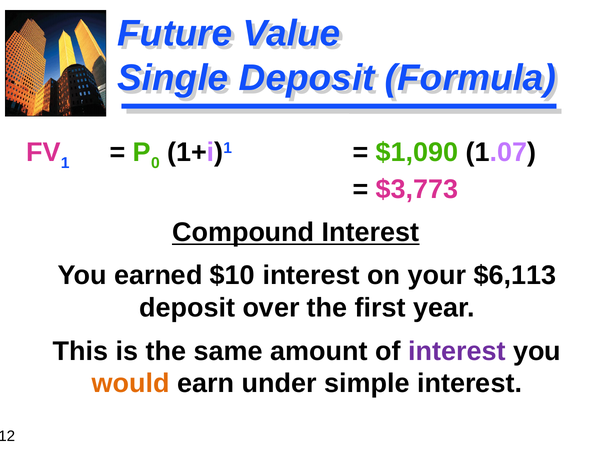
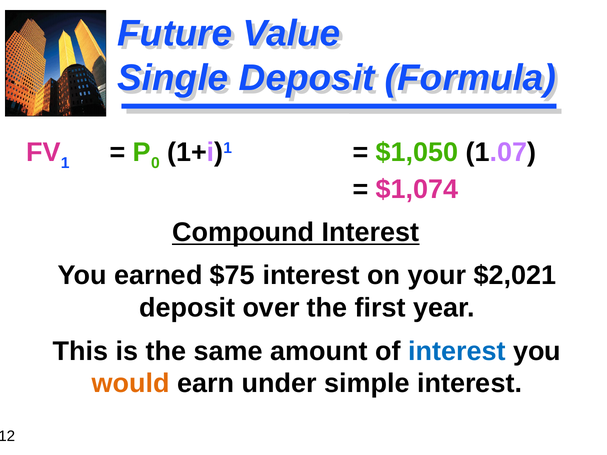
$1,090: $1,090 -> $1,050
$3,773: $3,773 -> $1,074
$10: $10 -> $75
$6,113: $6,113 -> $2,021
interest at (457, 351) colour: purple -> blue
